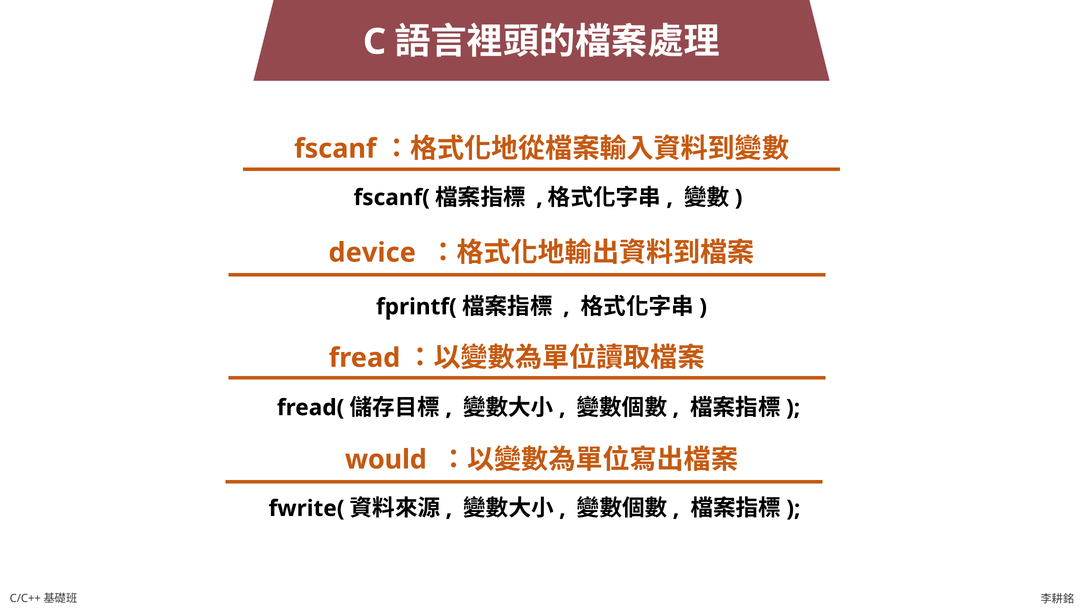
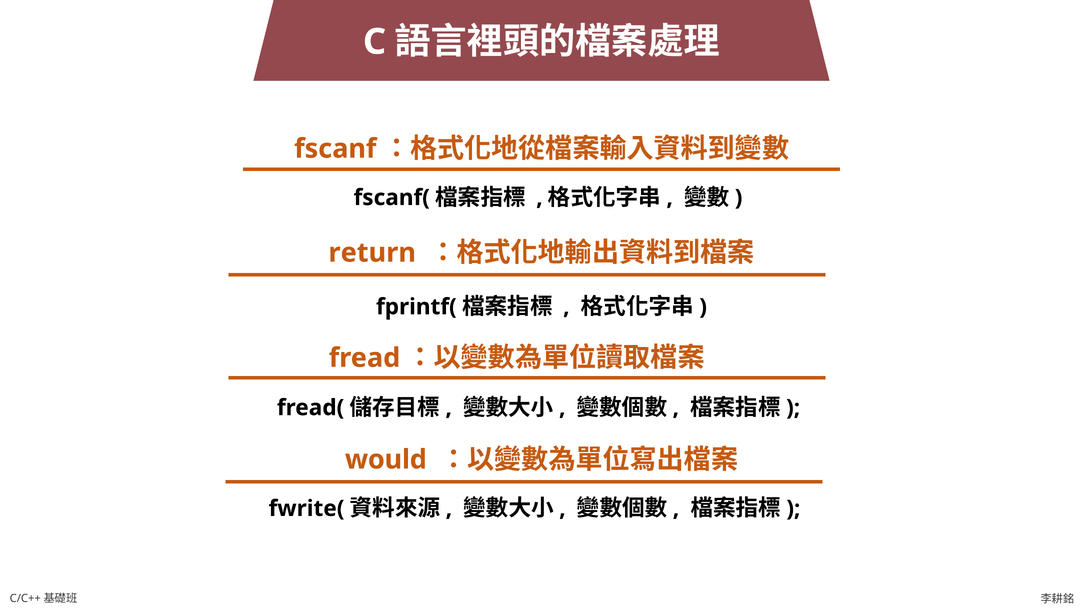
device: device -> return
